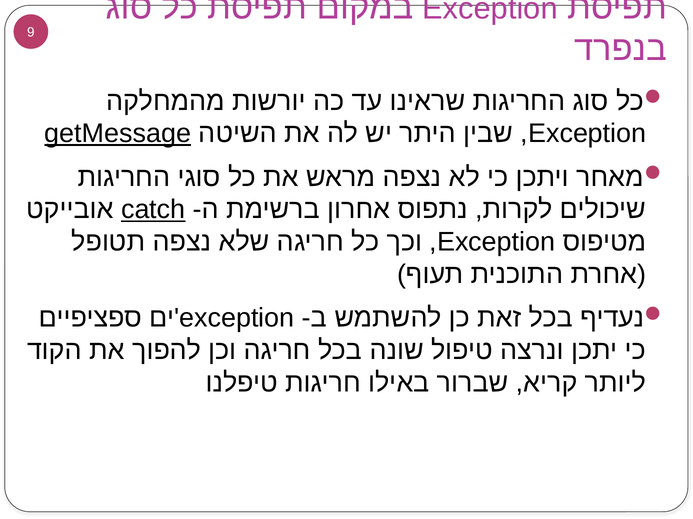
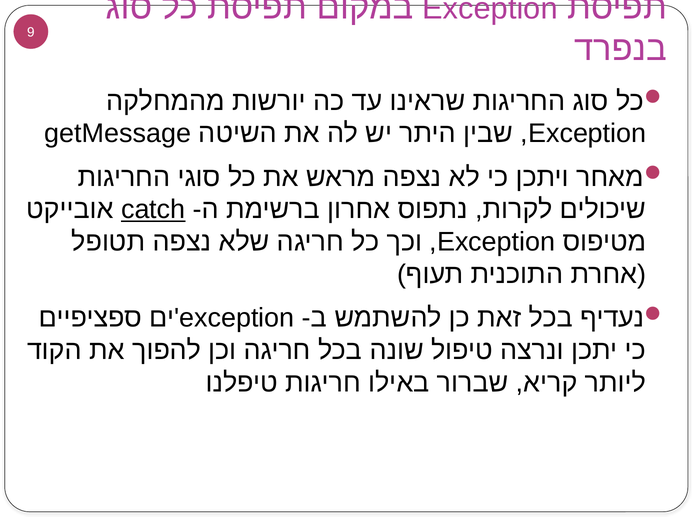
getMessage underline: present -> none
